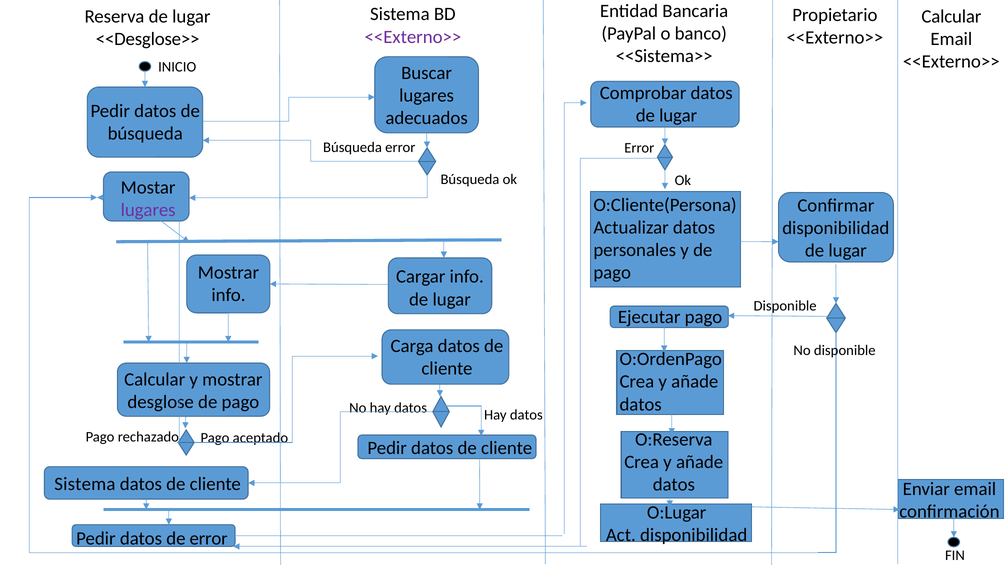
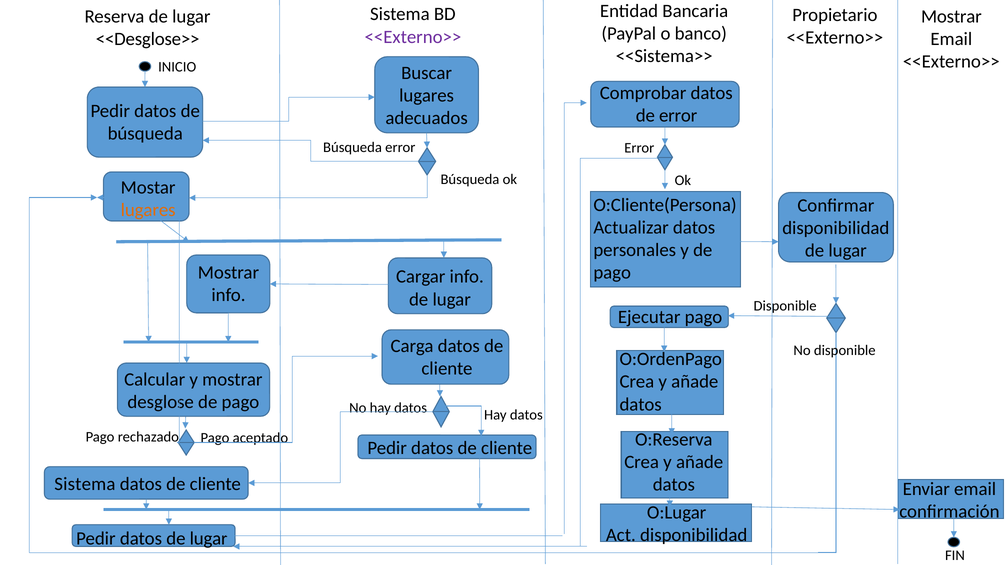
Calcular at (951, 16): Calcular -> Mostrar
lugar at (678, 115): lugar -> error
lugares at (148, 210) colour: purple -> orange
datos de error: error -> lugar
